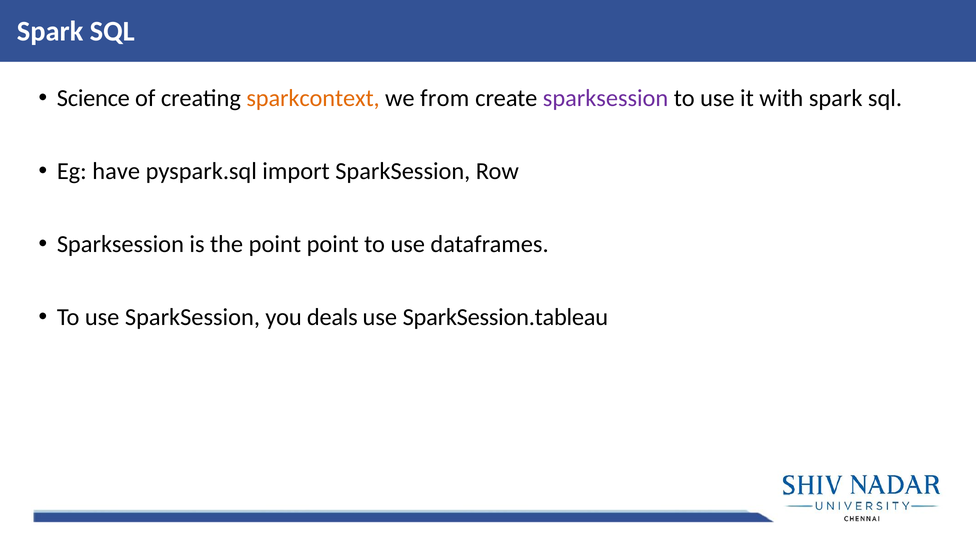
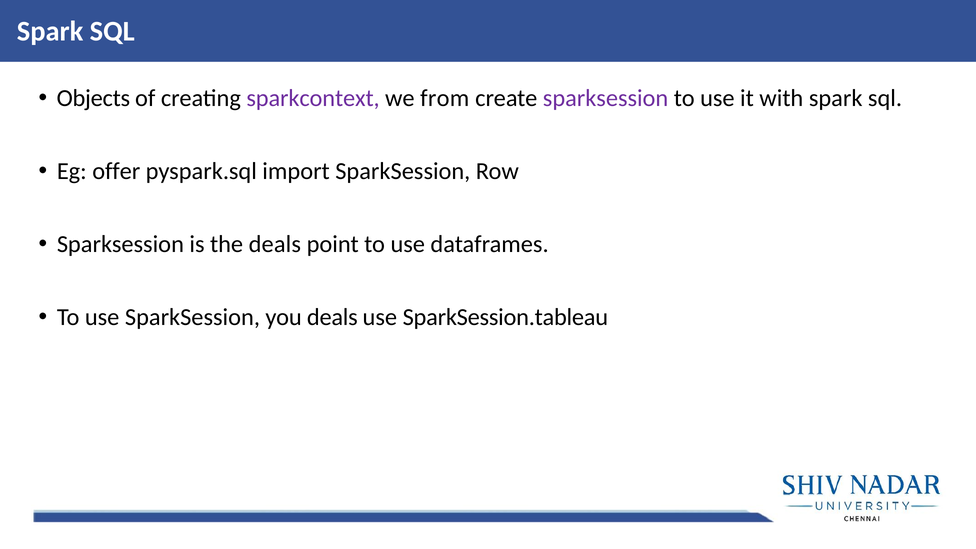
Science: Science -> Objects
sparkcontext colour: orange -> purple
have: have -> offer
the point: point -> deals
